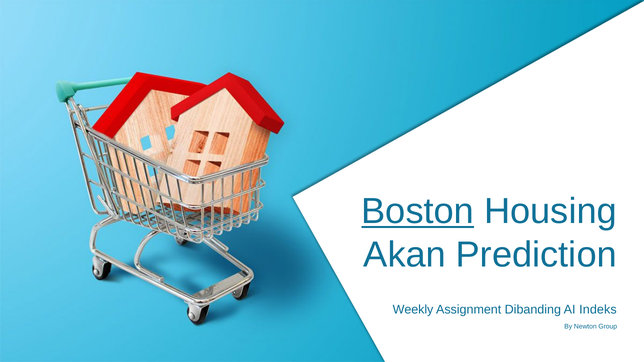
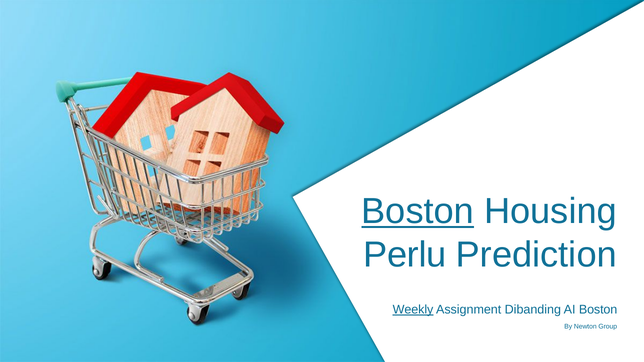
Akan: Akan -> Perlu
Weekly underline: none -> present
AI Indeks: Indeks -> Boston
